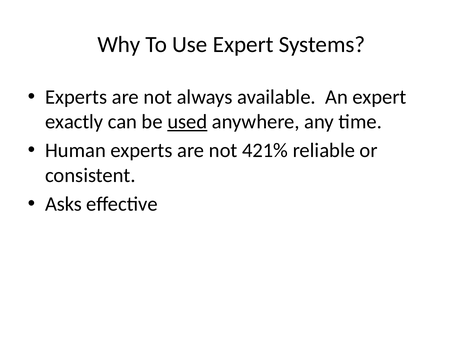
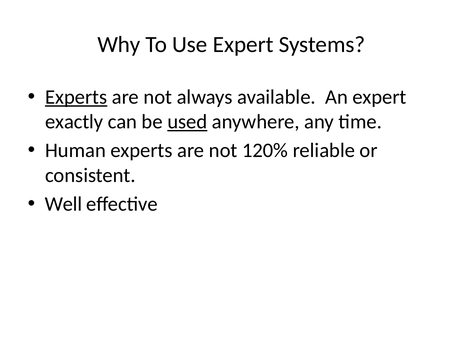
Experts at (76, 97) underline: none -> present
421%: 421% -> 120%
Asks: Asks -> Well
